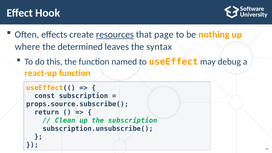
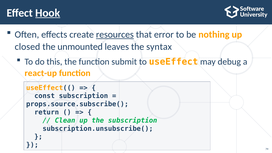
Hook underline: none -> present
page: page -> error
where: where -> closed
determined: determined -> unmounted
named: named -> submit
